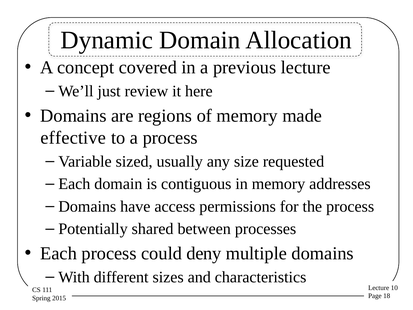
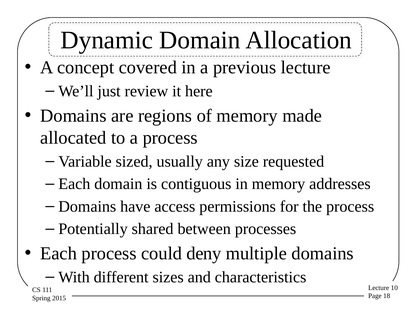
effective: effective -> allocated
